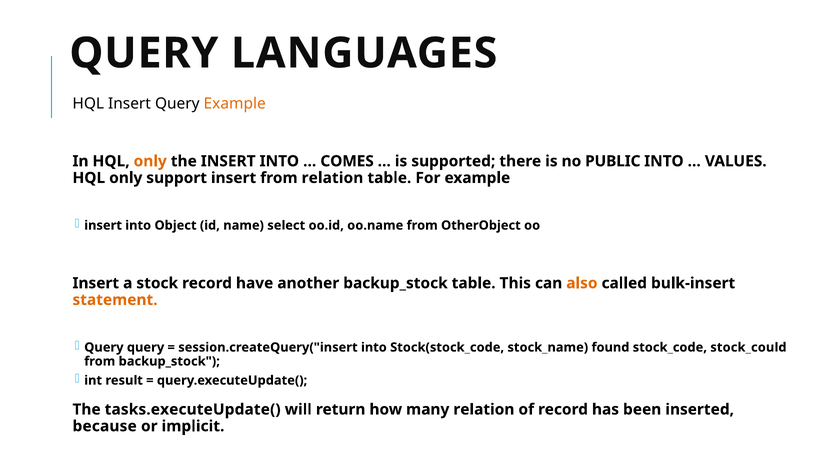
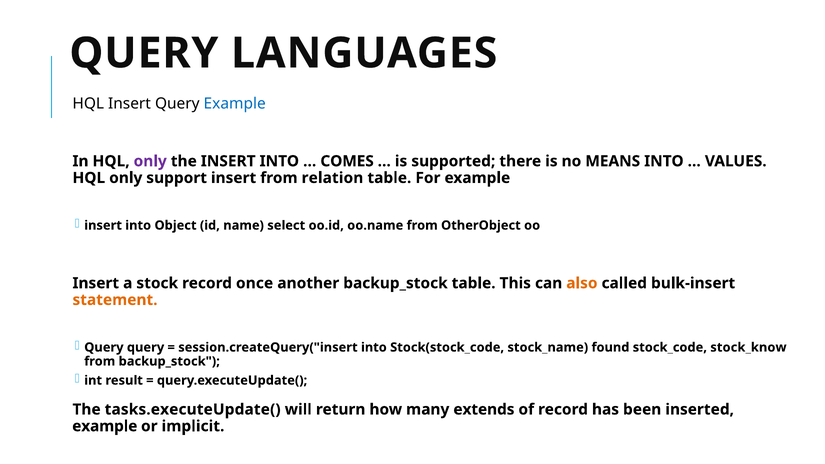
Example at (235, 104) colour: orange -> blue
only at (150, 161) colour: orange -> purple
PUBLIC: PUBLIC -> MEANS
have: have -> once
stock_could: stock_could -> stock_know
many relation: relation -> extends
because at (105, 426): because -> example
